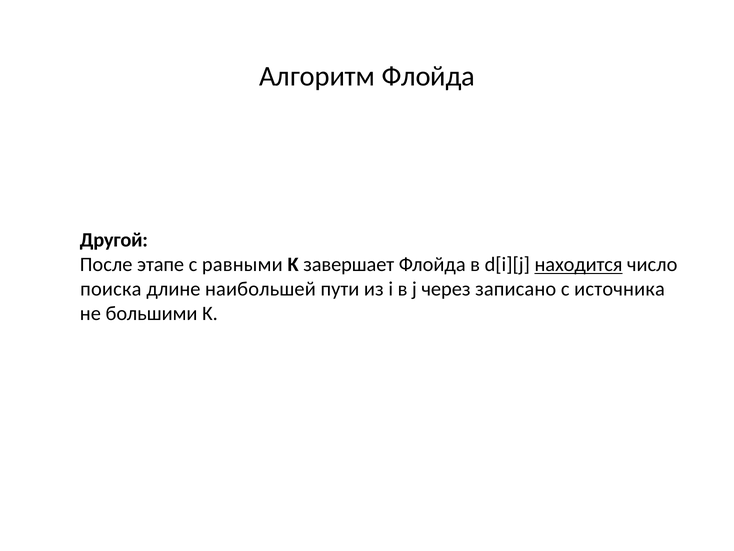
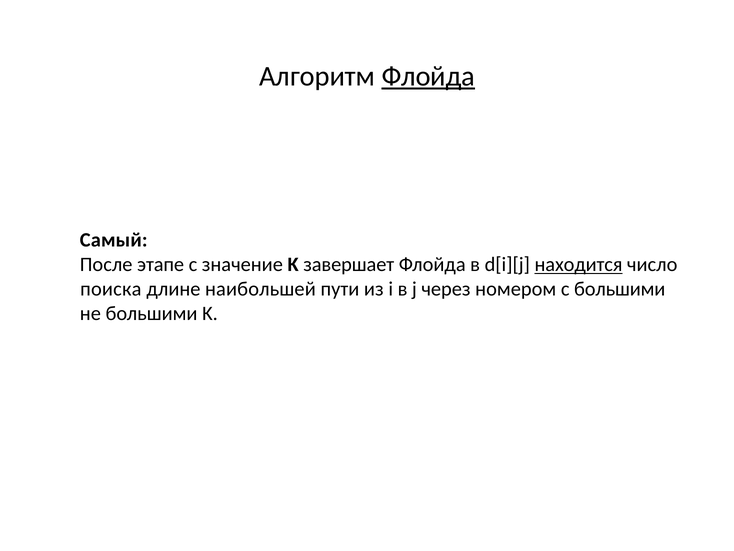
Флойда at (428, 76) underline: none -> present
Другой: Другой -> Самый
равными: равными -> значение
записано: записано -> номером
с источника: источника -> большими
